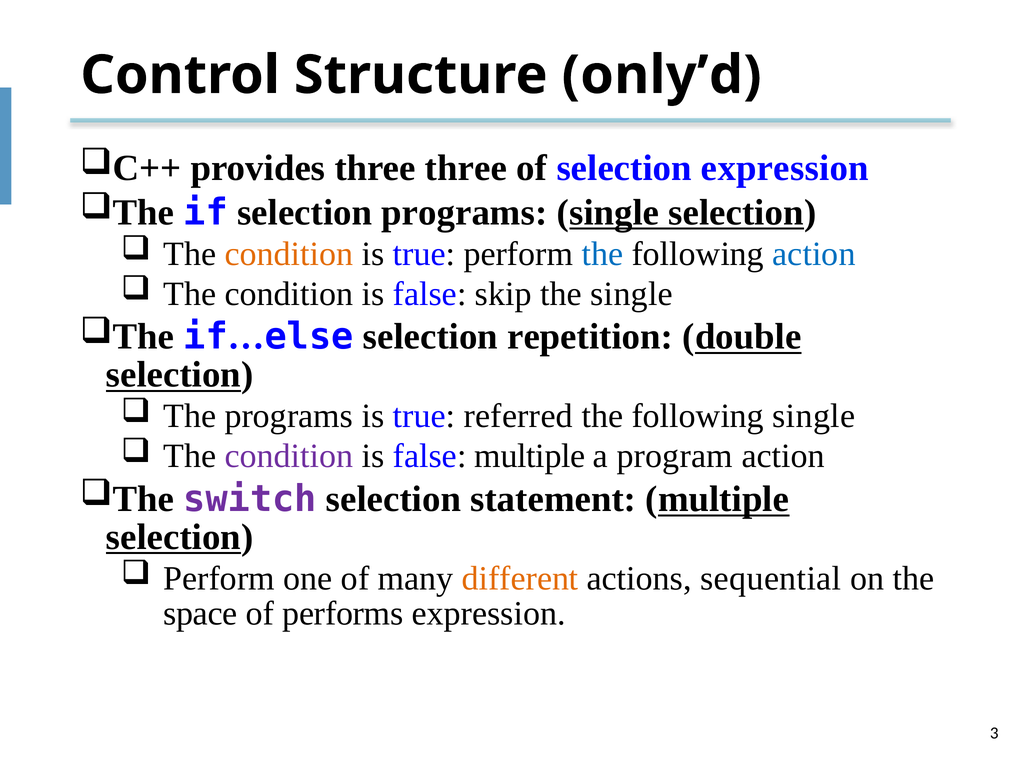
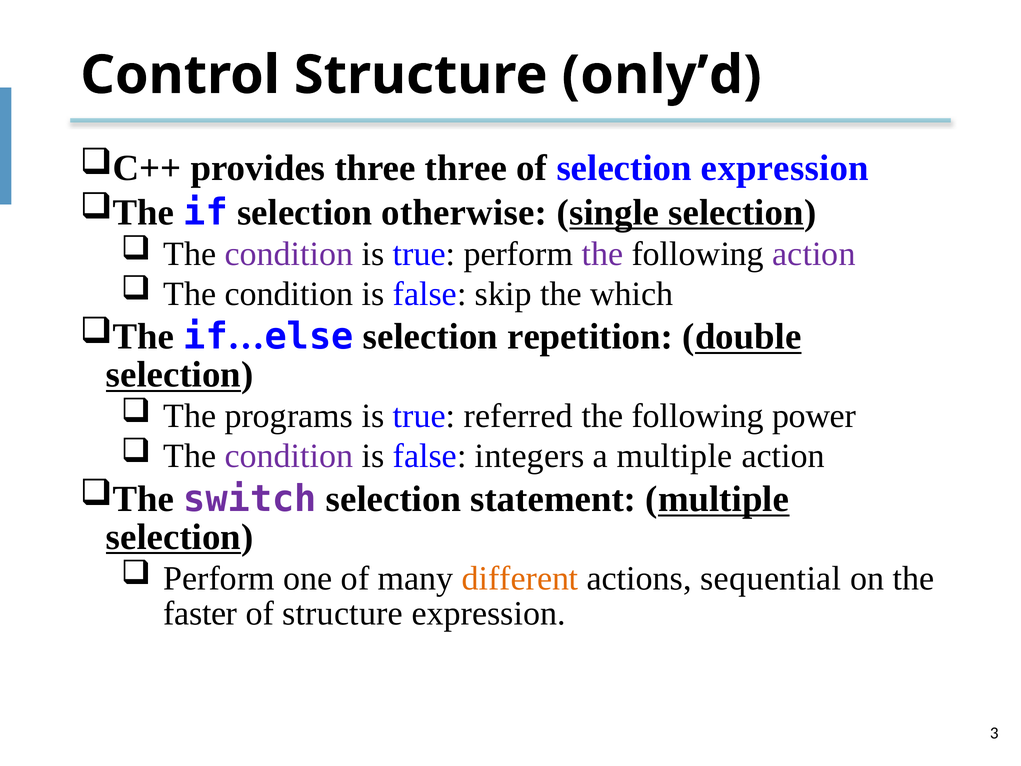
selection programs: programs -> otherwise
condition at (289, 254) colour: orange -> purple
the at (602, 254) colour: blue -> purple
action at (814, 254) colour: blue -> purple
the single: single -> which
following single: single -> power
false multiple: multiple -> integers
a program: program -> multiple
space: space -> faster
of performs: performs -> structure
